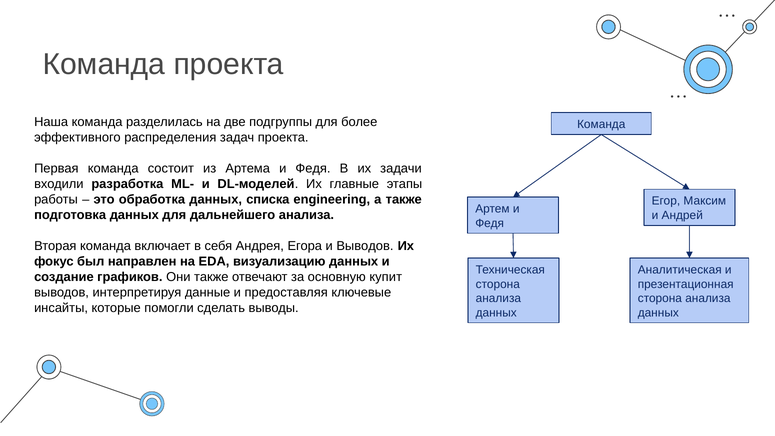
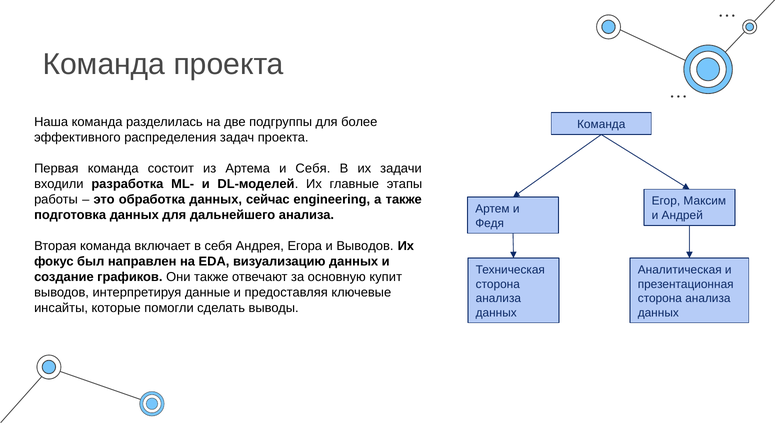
Артема и Федя: Федя -> Себя
списка: списка -> сейчас
